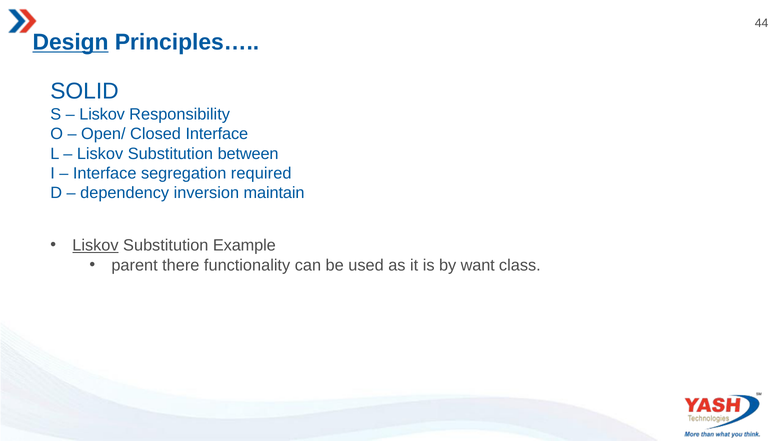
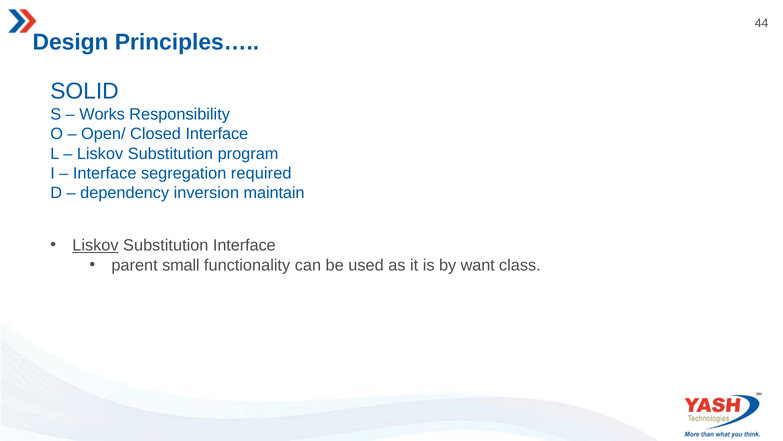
Design underline: present -> none
Liskov at (102, 114): Liskov -> Works
between: between -> program
Substitution Example: Example -> Interface
there: there -> small
